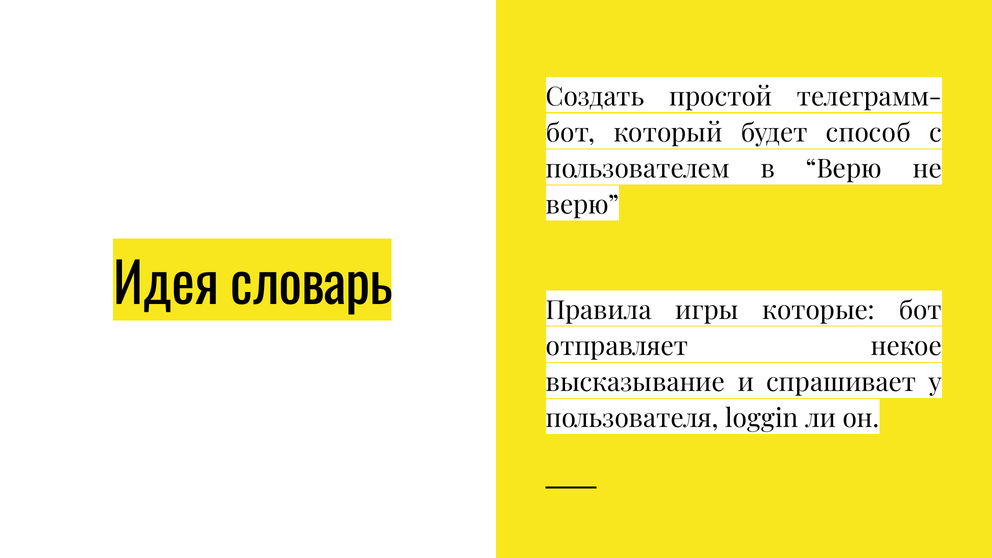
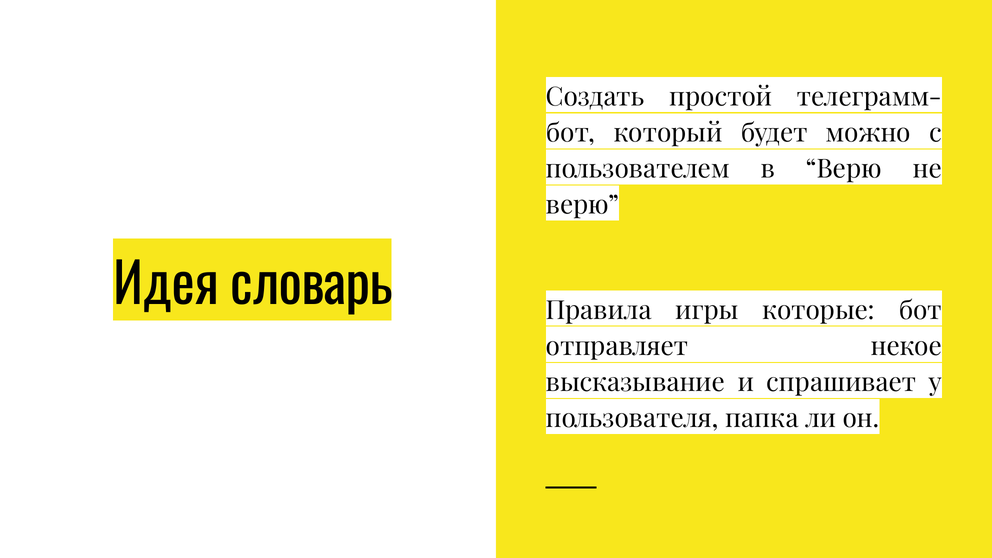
способ: способ -> можно
loggin: loggin -> папка
